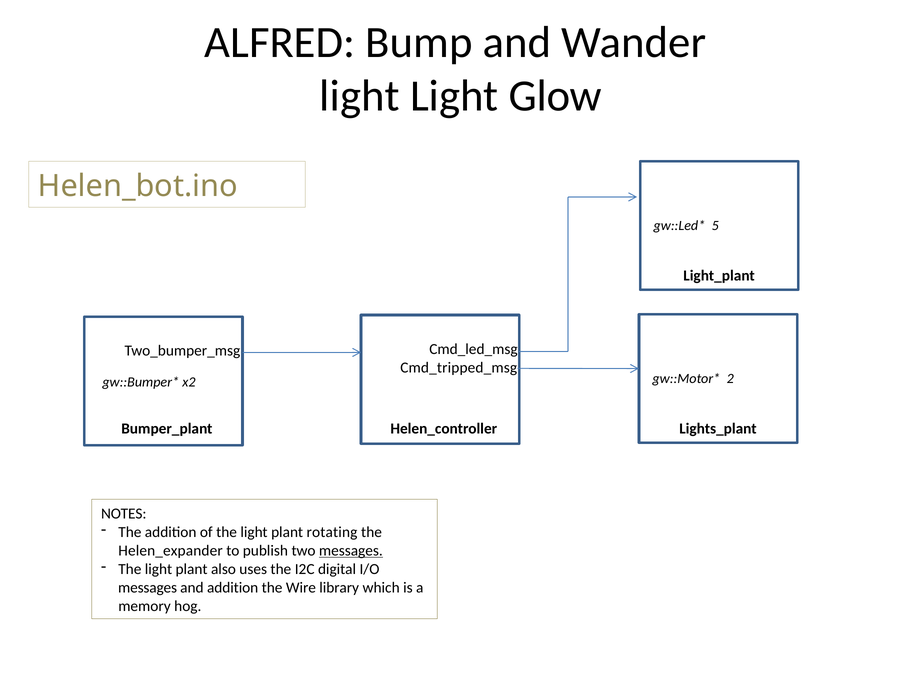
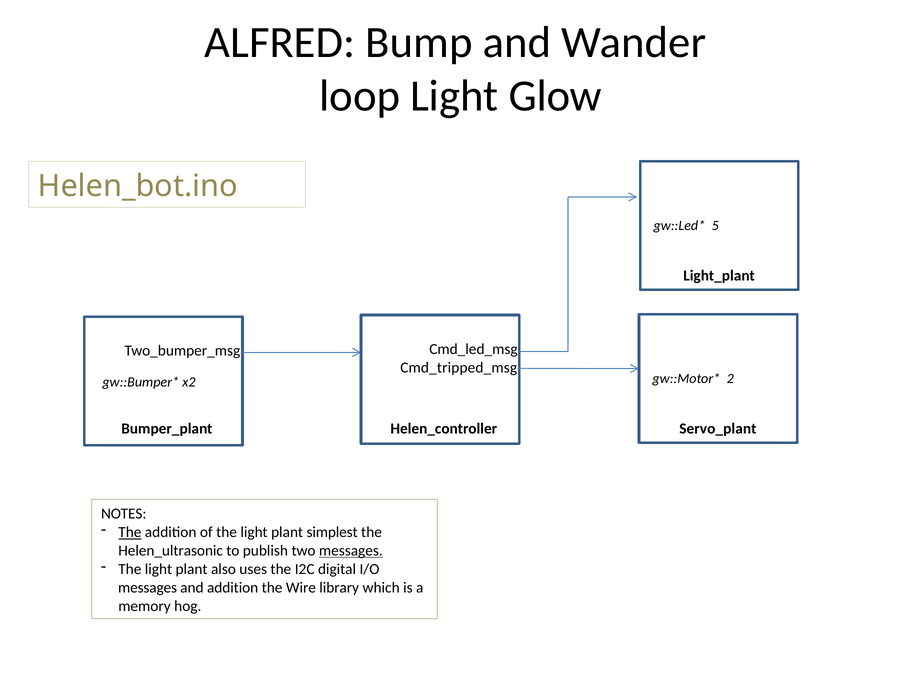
light at (360, 96): light -> loop
Lights_plant: Lights_plant -> Servo_plant
The at (130, 532) underline: none -> present
rotating: rotating -> simplest
Helen_expander: Helen_expander -> Helen_ultrasonic
